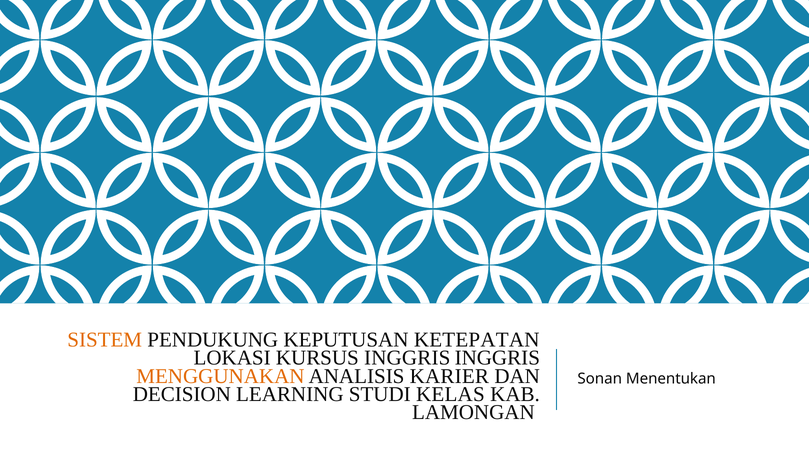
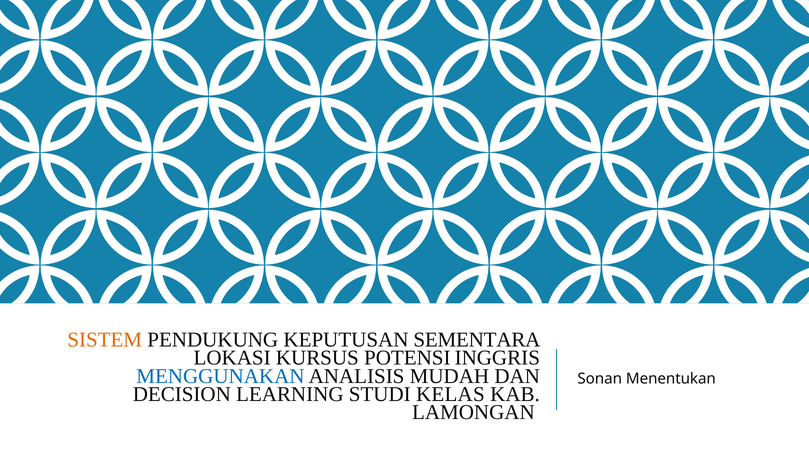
KETEPATAN: KETEPATAN -> SEMENTARA
KURSUS INGGRIS: INGGRIS -> POTENSI
MENGGUNAKAN colour: orange -> blue
KARIER: KARIER -> MUDAH
